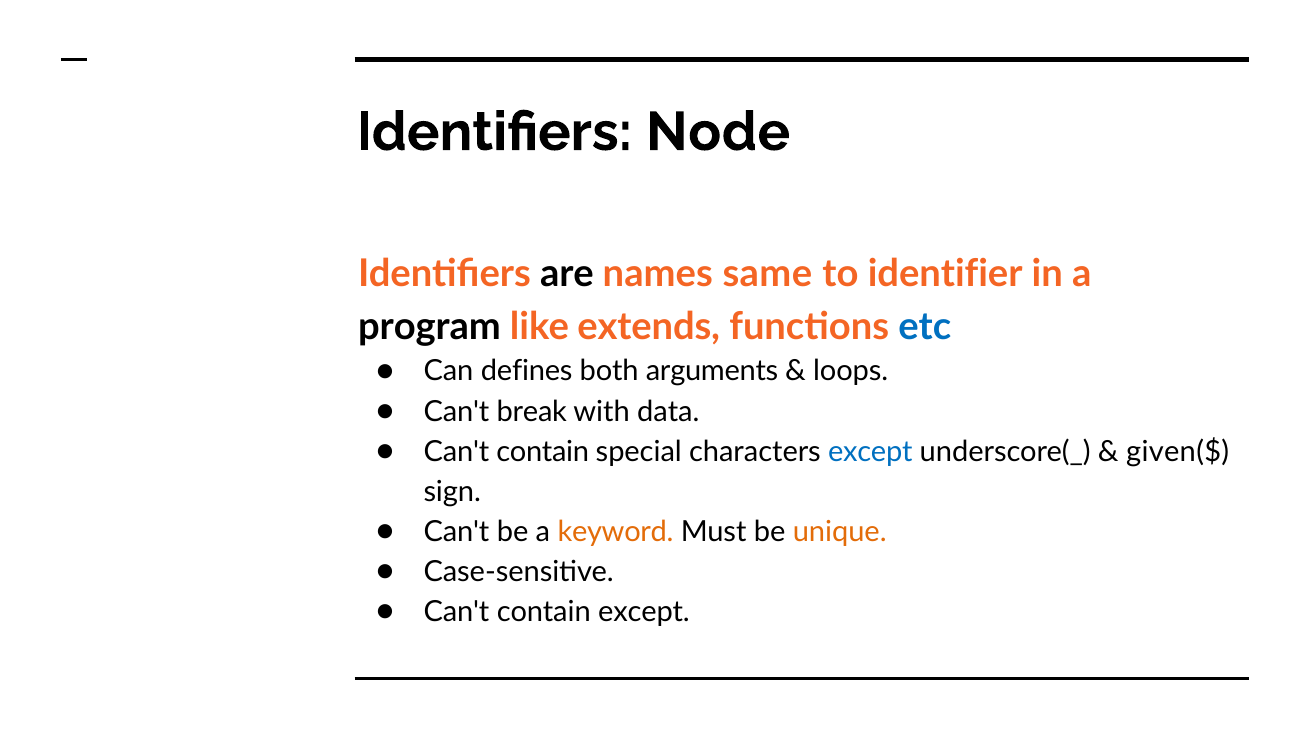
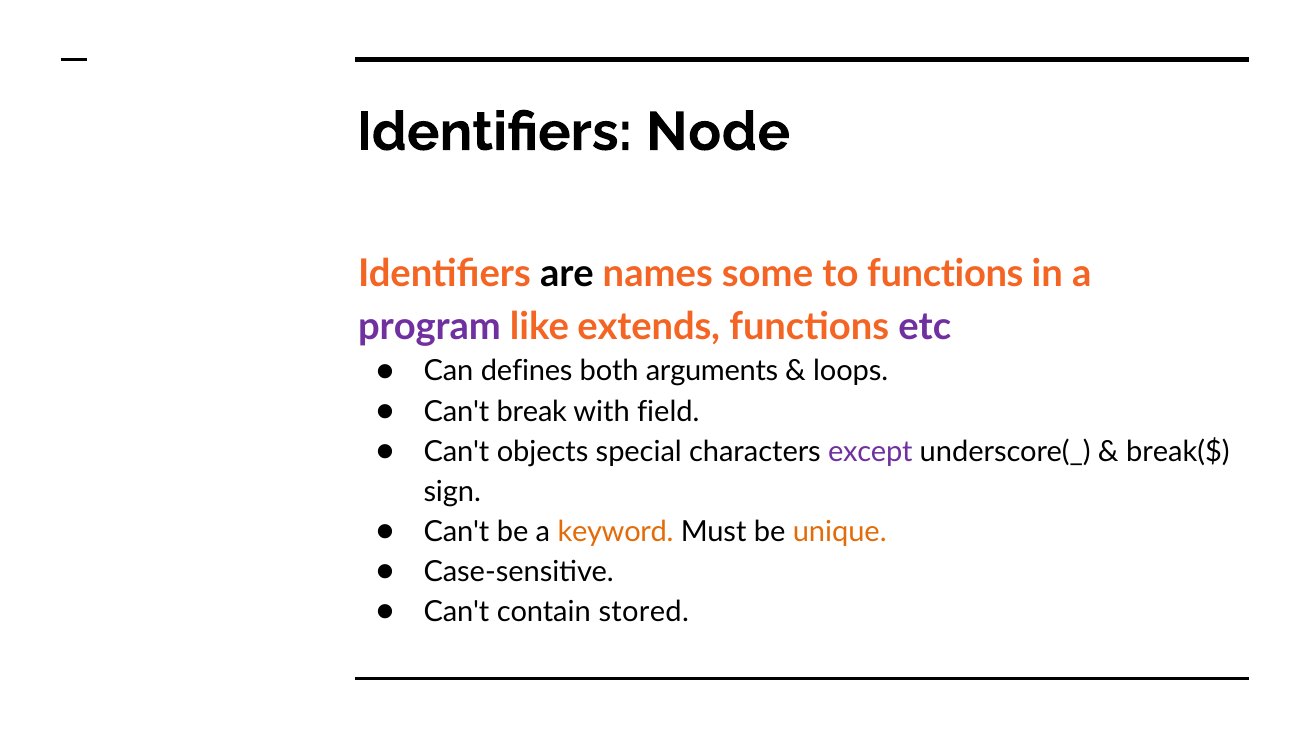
same: same -> some
to identifier: identifier -> functions
program colour: black -> purple
etc colour: blue -> purple
data: data -> field
contain at (543, 452): contain -> objects
except at (870, 452) colour: blue -> purple
given($: given($ -> break($
contain except: except -> stored
